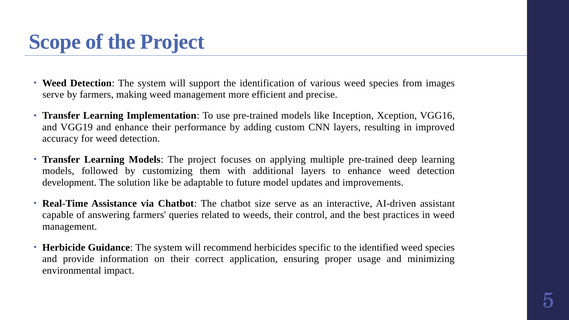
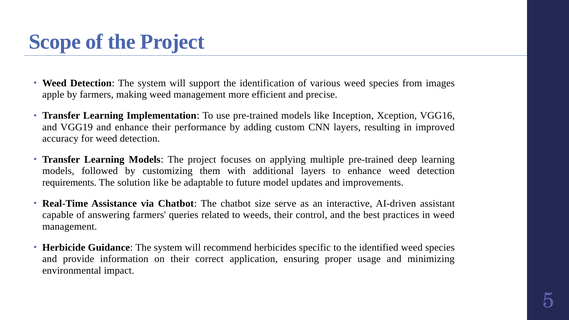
serve at (53, 95): serve -> apple
development: development -> requirements
